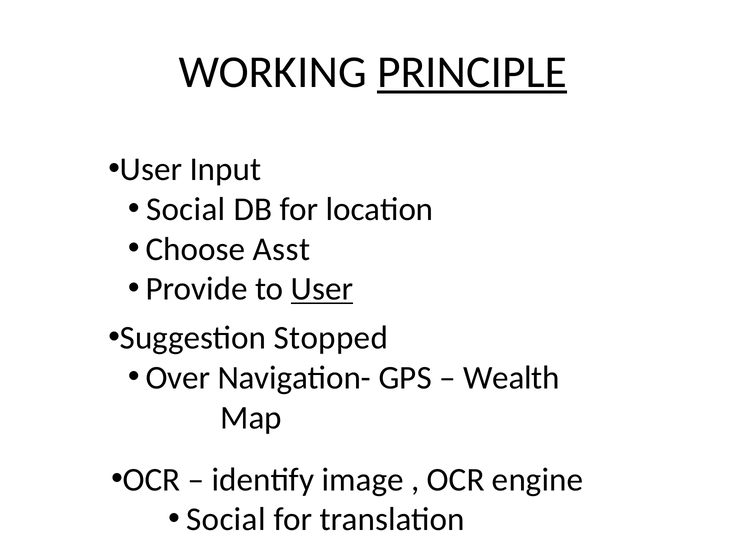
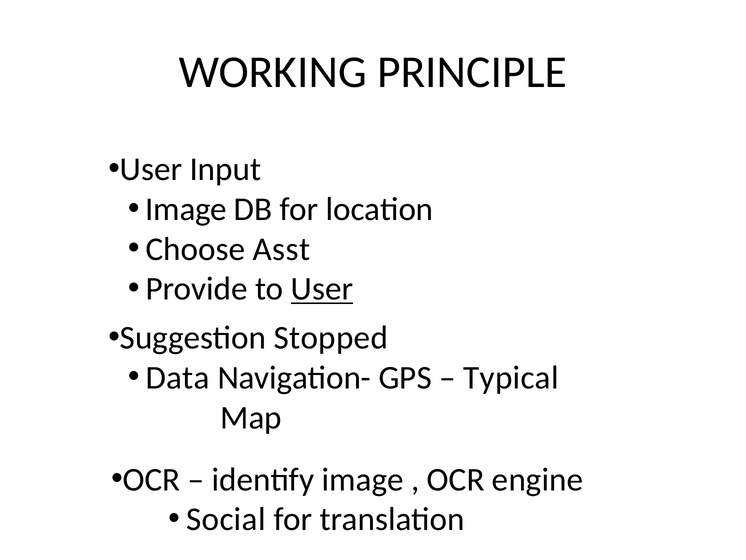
PRINCIPLE underline: present -> none
Social at (186, 209): Social -> Image
Over: Over -> Data
Wealth: Wealth -> Typical
